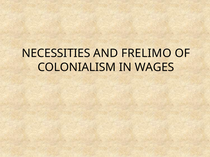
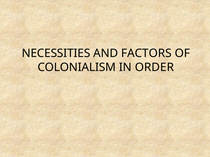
FRELIMO: FRELIMO -> FACTORS
WAGES: WAGES -> ORDER
